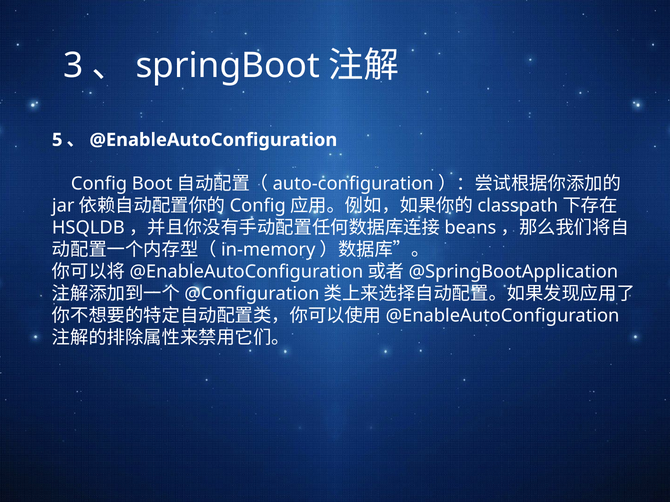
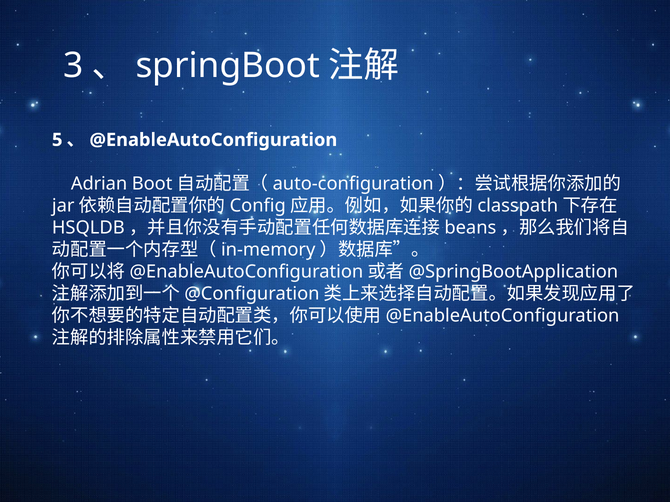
Config at (99, 184): Config -> Adrian
